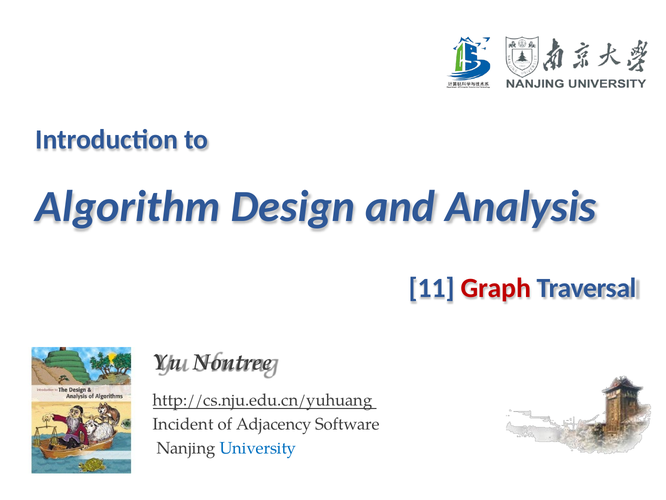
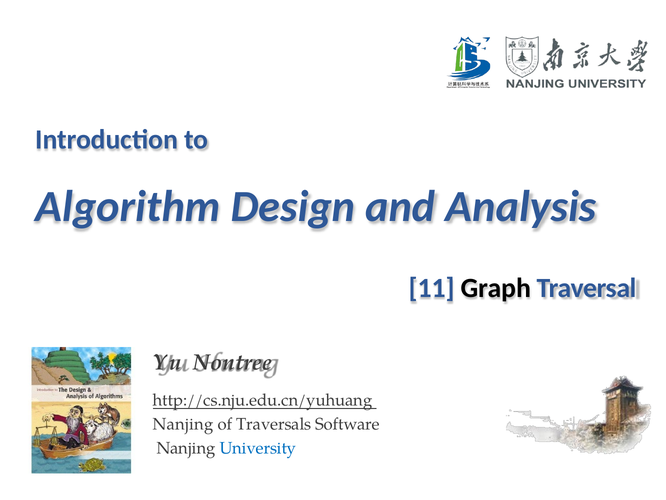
Graph colour: red -> black
Incident at (183, 424): Incident -> Nanjing
Adjacency: Adjacency -> Traversals
